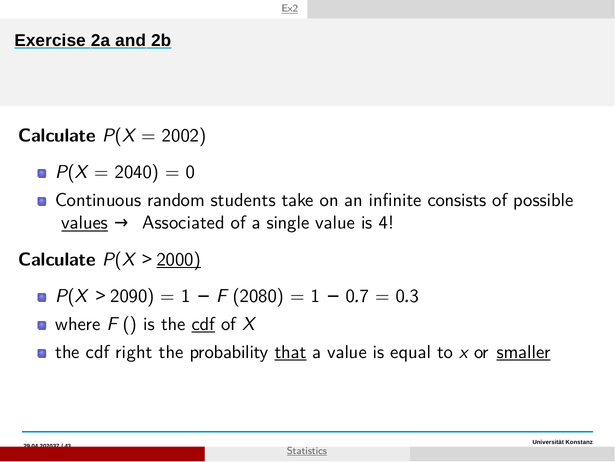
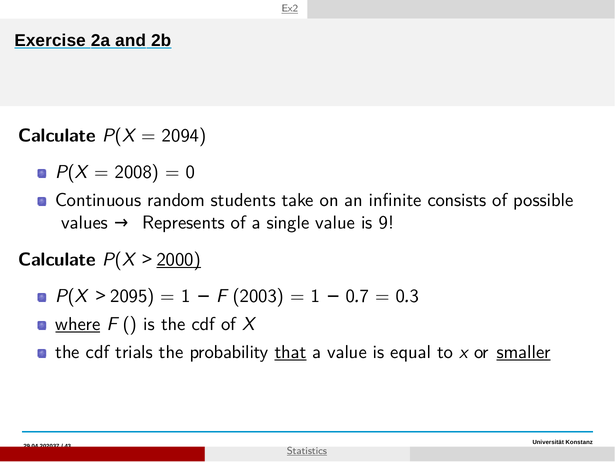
2002: 2002 -> 2094
2040: 2040 -> 2008
values underline: present -> none
Associated: Associated -> Represents
4: 4 -> 9
2090: 2090 -> 2095
2080: 2080 -> 2003
where underline: none -> present
cdf at (203, 324) underline: present -> none
right: right -> trials
